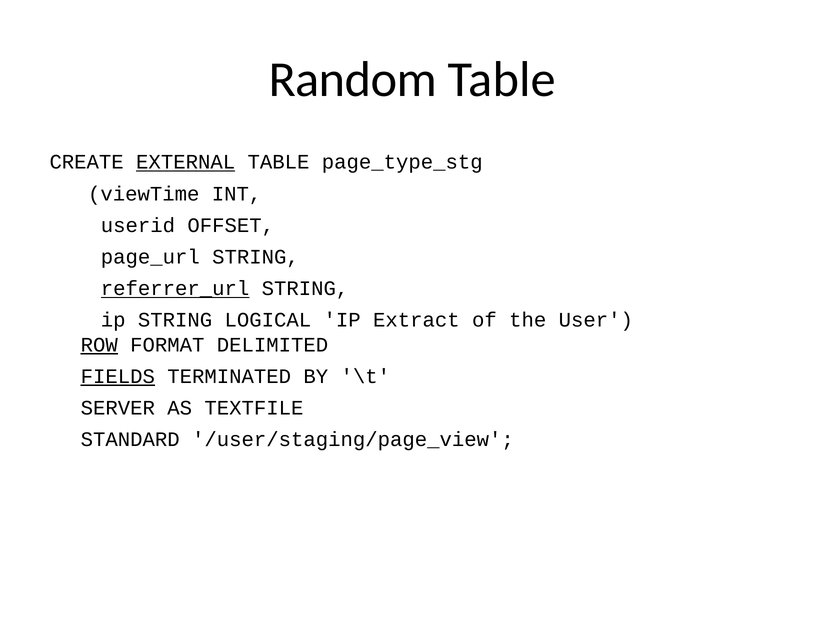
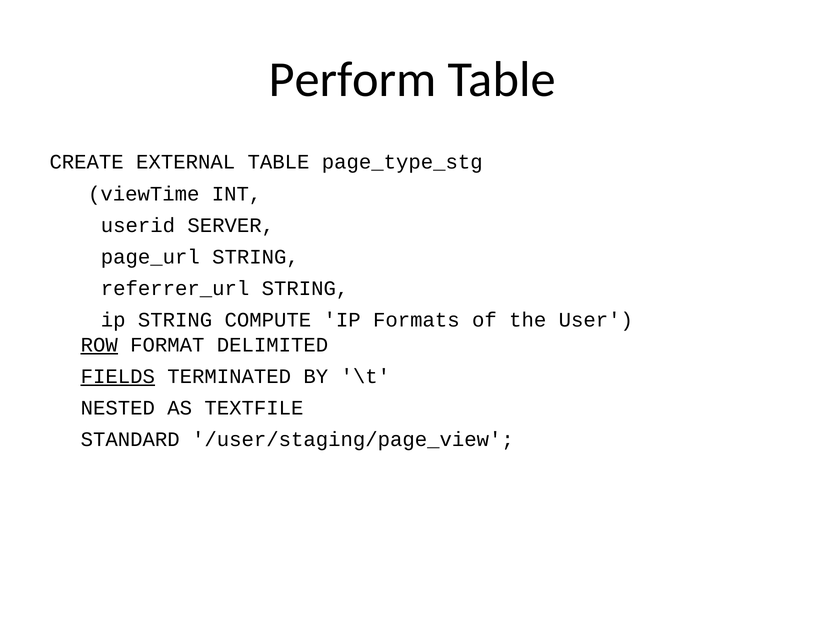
Random: Random -> Perform
EXTERNAL underline: present -> none
OFFSET: OFFSET -> SERVER
referrer_url underline: present -> none
LOGICAL: LOGICAL -> COMPUTE
Extract: Extract -> Formats
SERVER: SERVER -> NESTED
